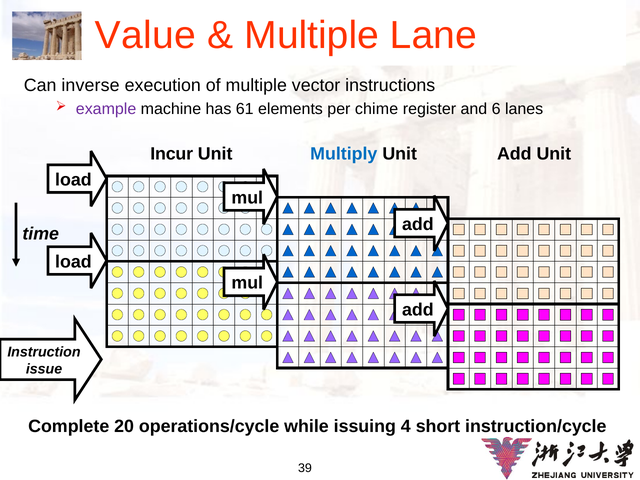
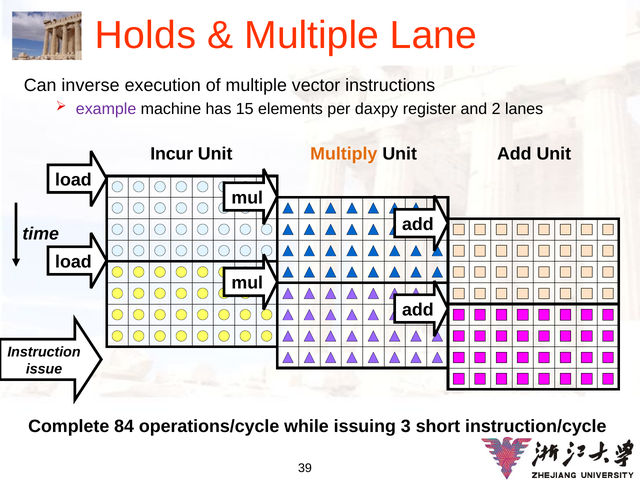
Value: Value -> Holds
61: 61 -> 15
chime: chime -> daxpy
6: 6 -> 2
Multiply colour: blue -> orange
20: 20 -> 84
4: 4 -> 3
